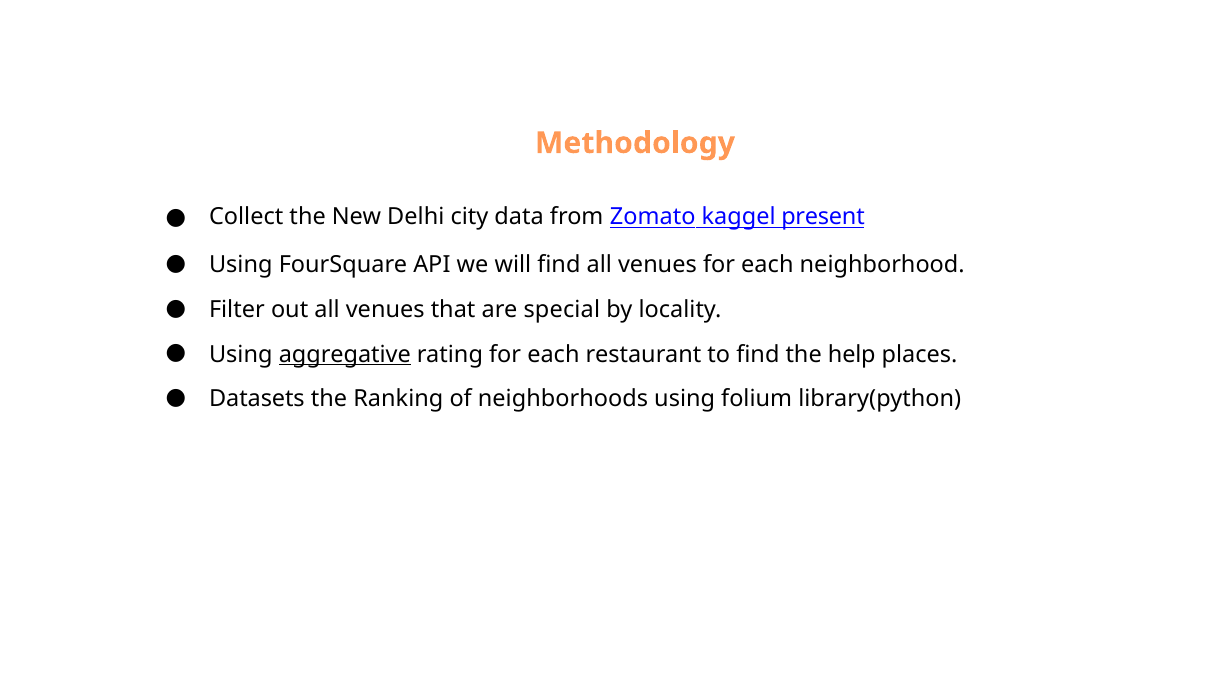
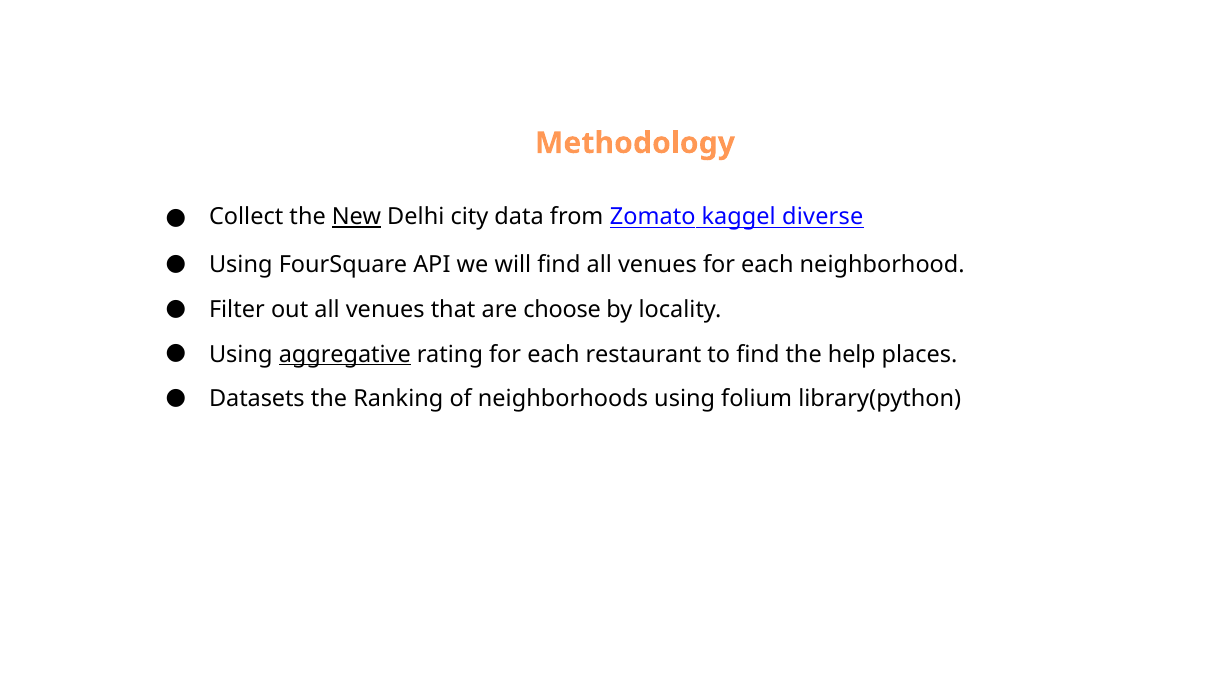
New underline: none -> present
present: present -> diverse
special: special -> choose
